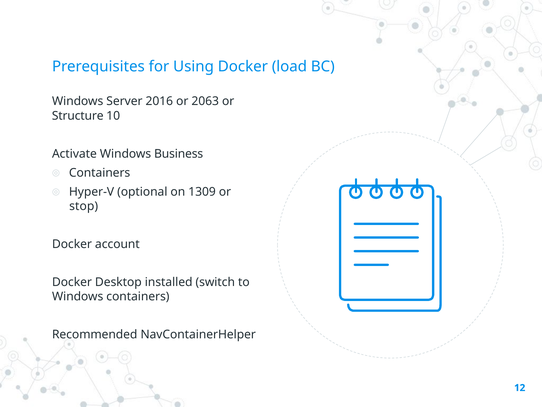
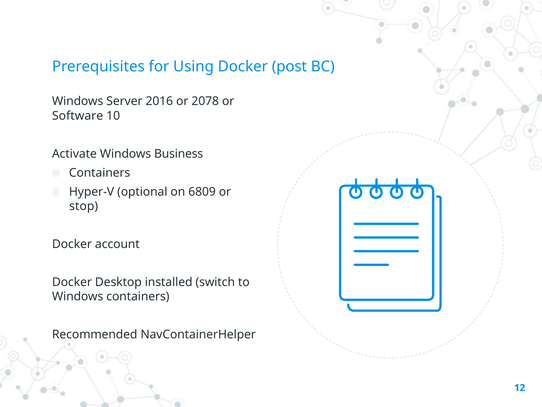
load: load -> post
2063: 2063 -> 2078
Structure: Structure -> Software
1309: 1309 -> 6809
